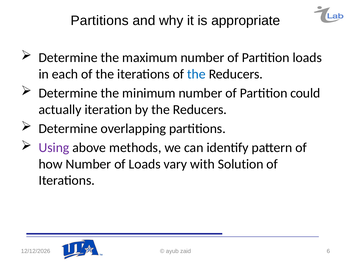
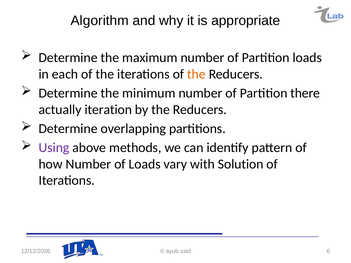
Partitions at (100, 21): Partitions -> Algorithm
the at (196, 74) colour: blue -> orange
could: could -> there
